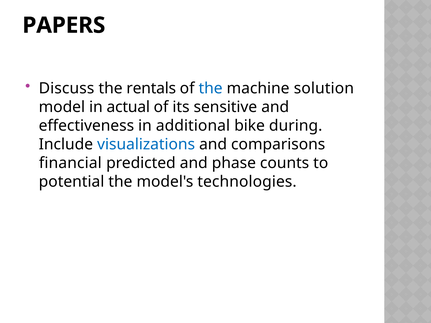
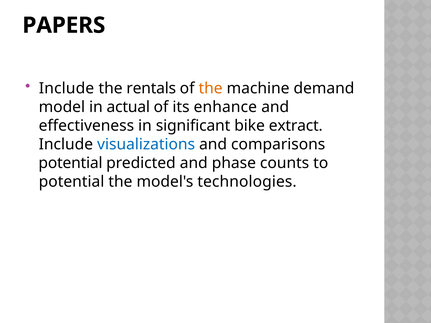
Discuss at (67, 88): Discuss -> Include
the at (211, 88) colour: blue -> orange
solution: solution -> demand
sensitive: sensitive -> enhance
additional: additional -> significant
during: during -> extract
financial at (70, 163): financial -> potential
